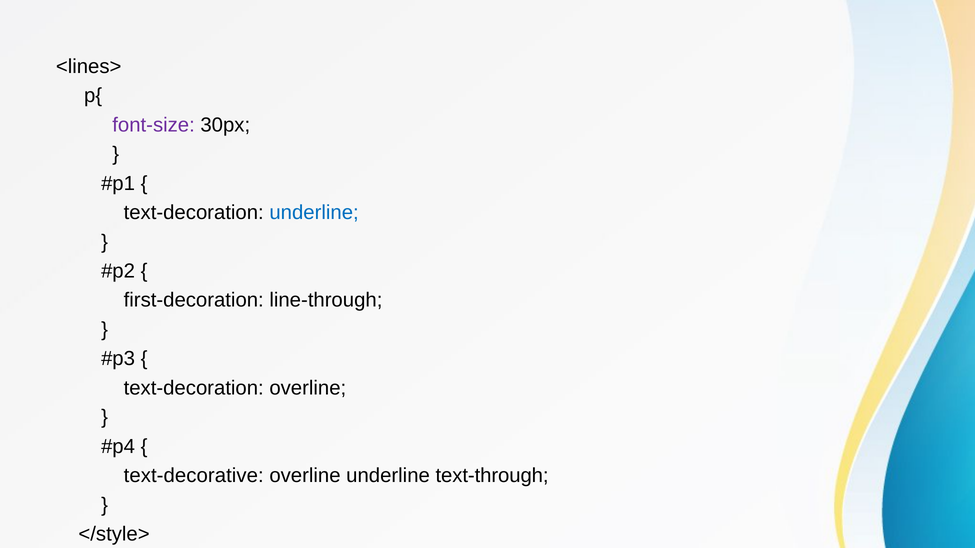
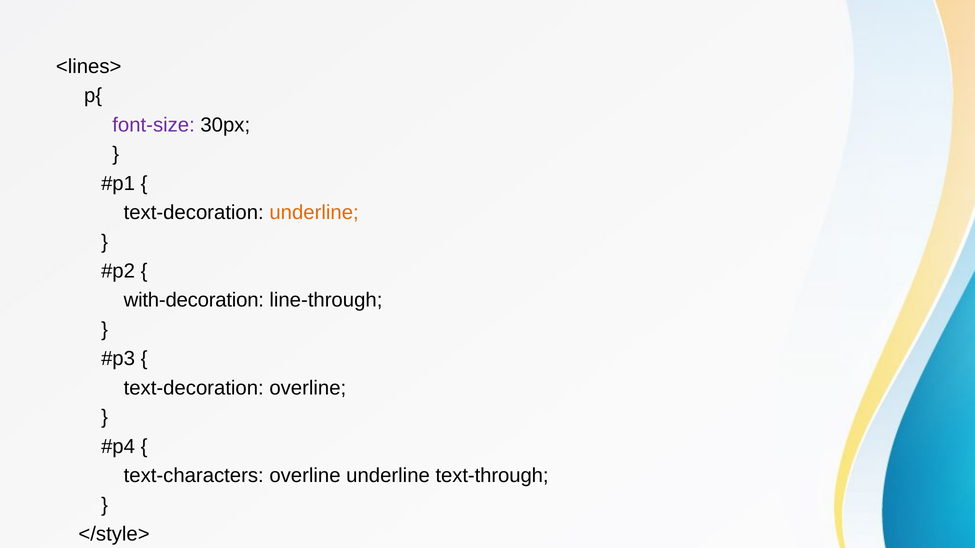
underline at (314, 213) colour: blue -> orange
first-decoration: first-decoration -> with-decoration
text-decorative: text-decorative -> text-characters
